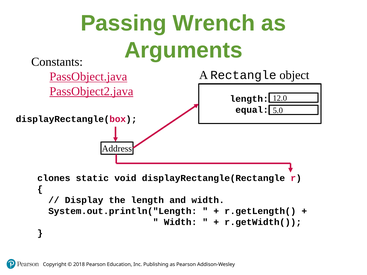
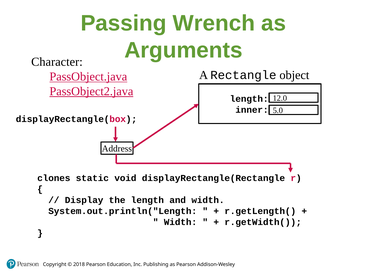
Constants: Constants -> Character
equal: equal -> inner
